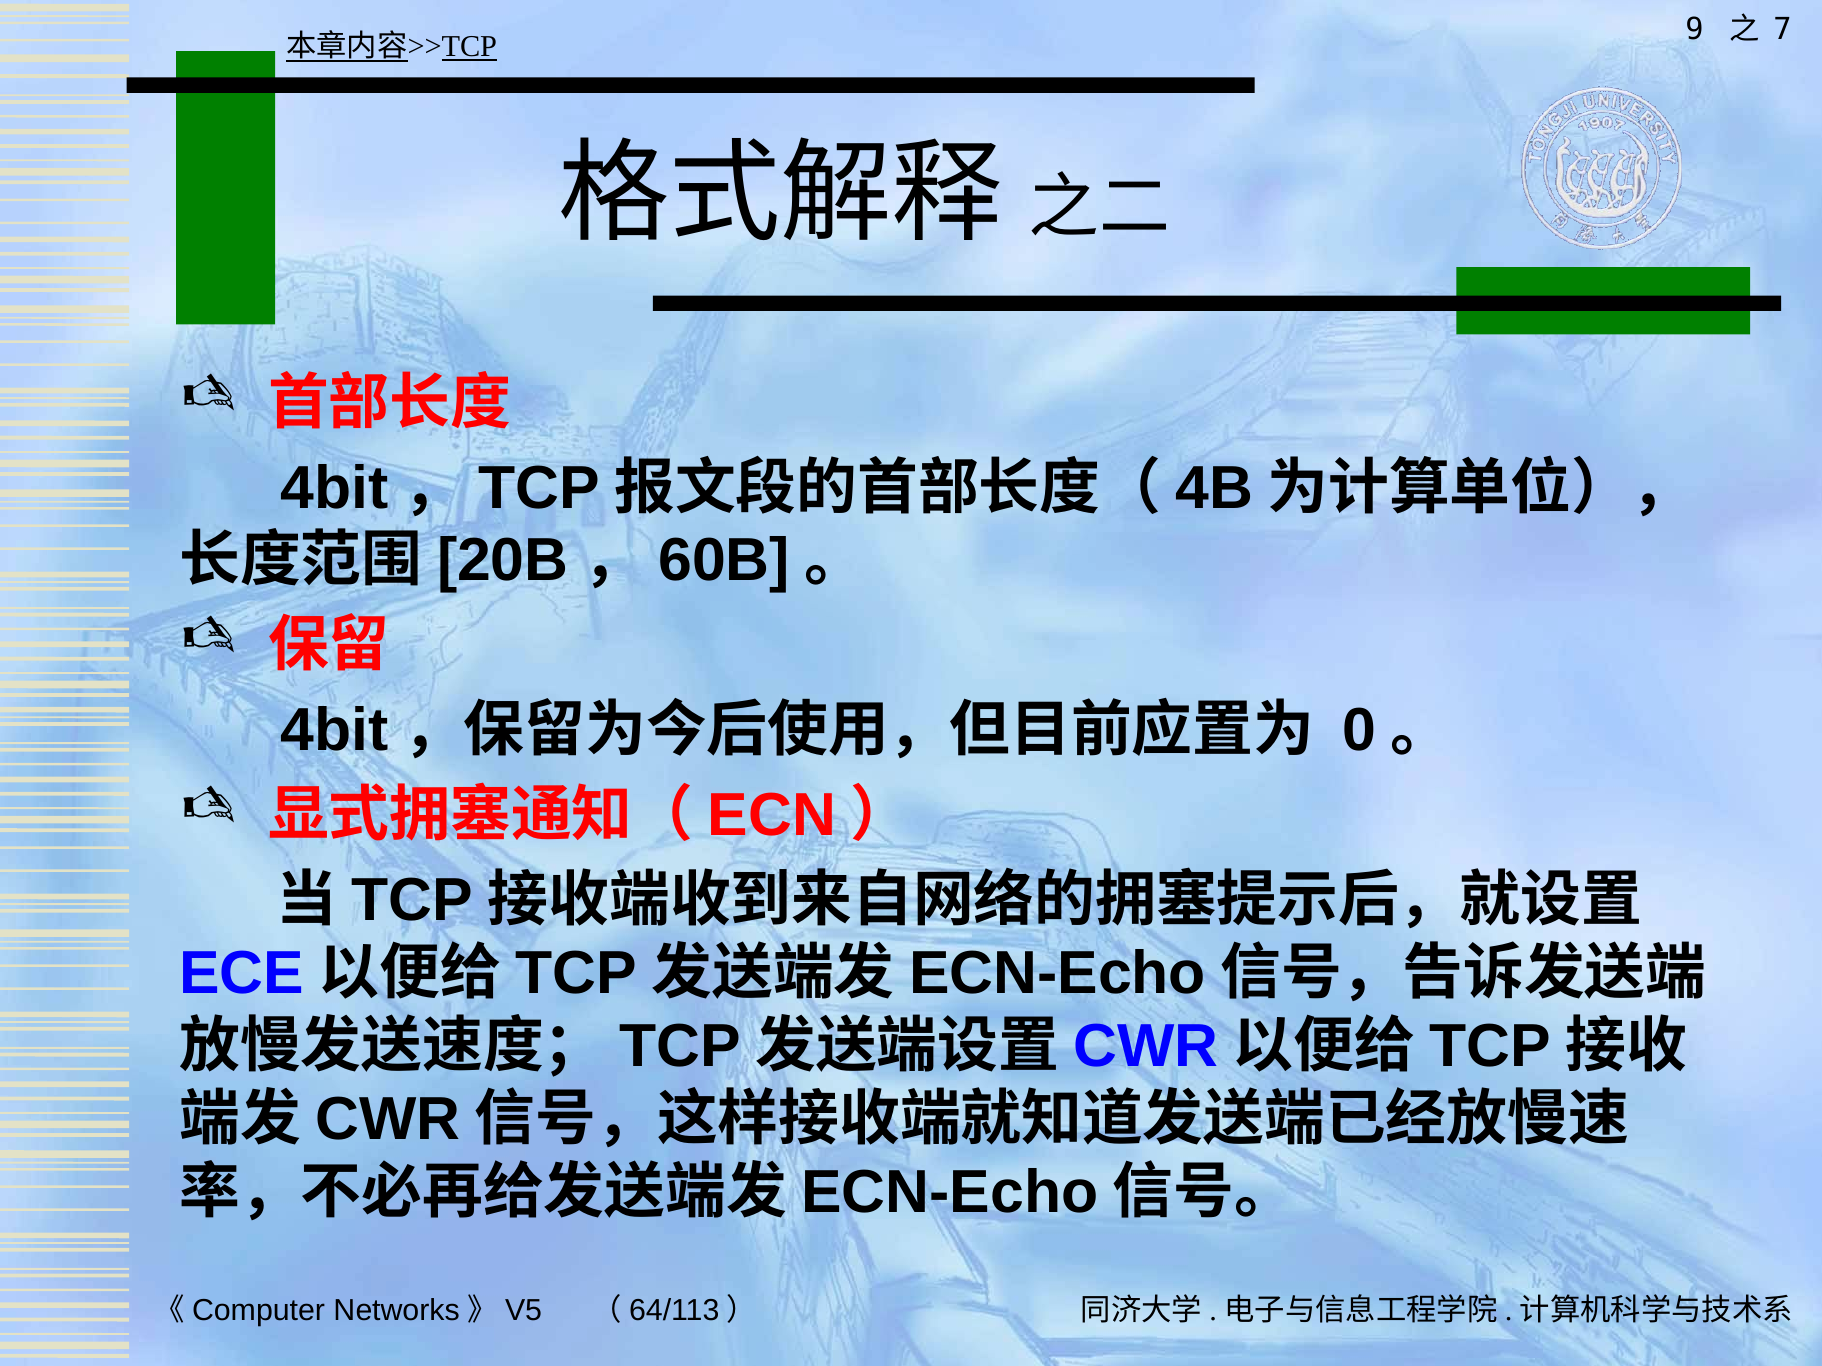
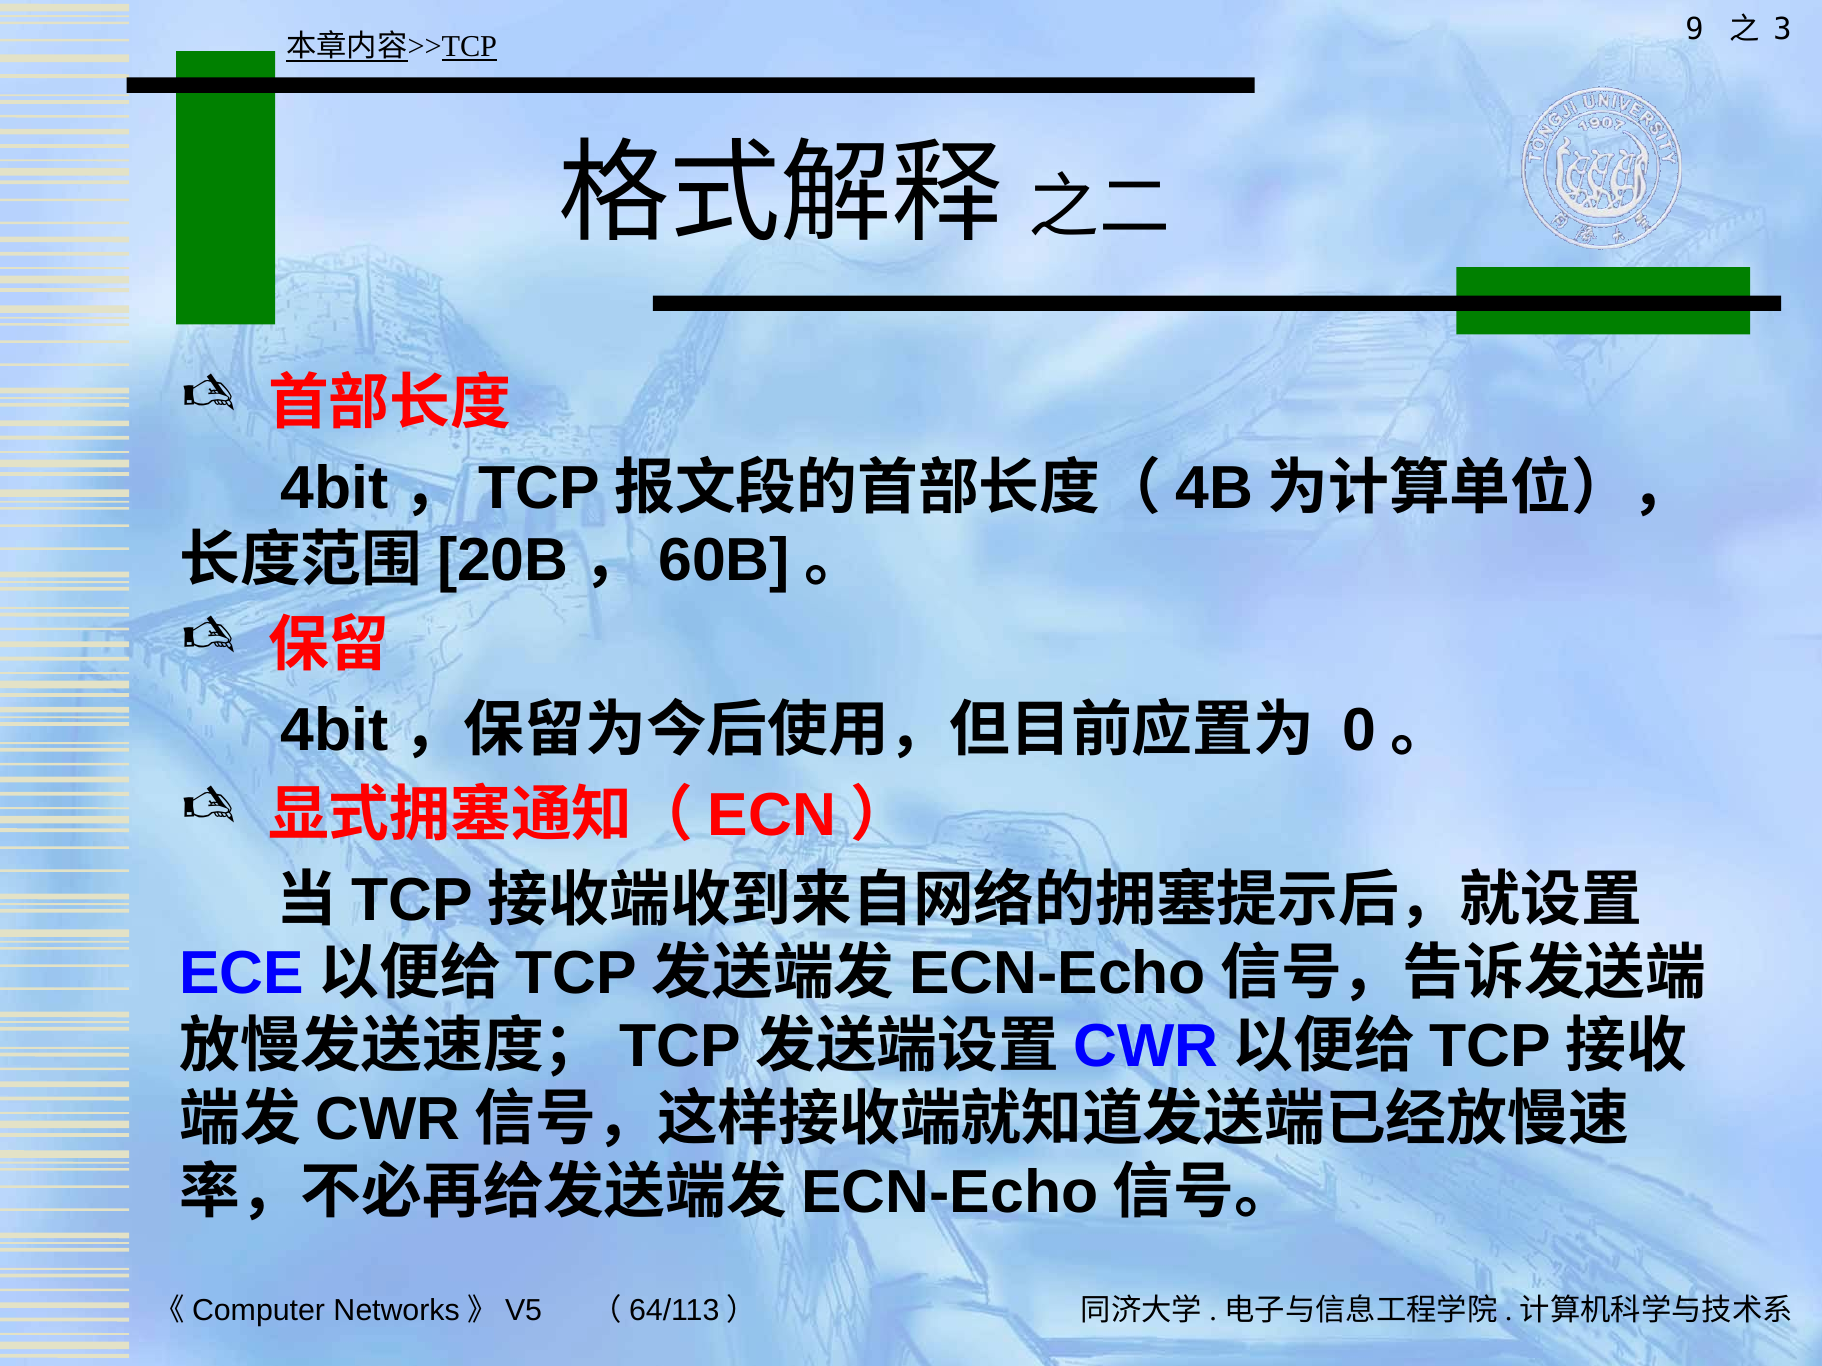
7: 7 -> 3
